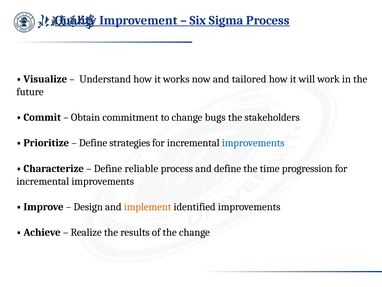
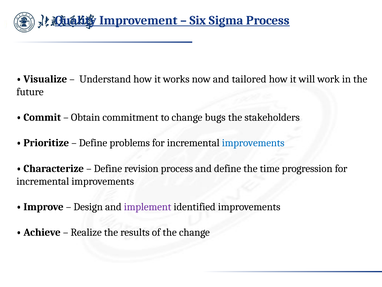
strategies: strategies -> problems
reliable: reliable -> revision
implement colour: orange -> purple
